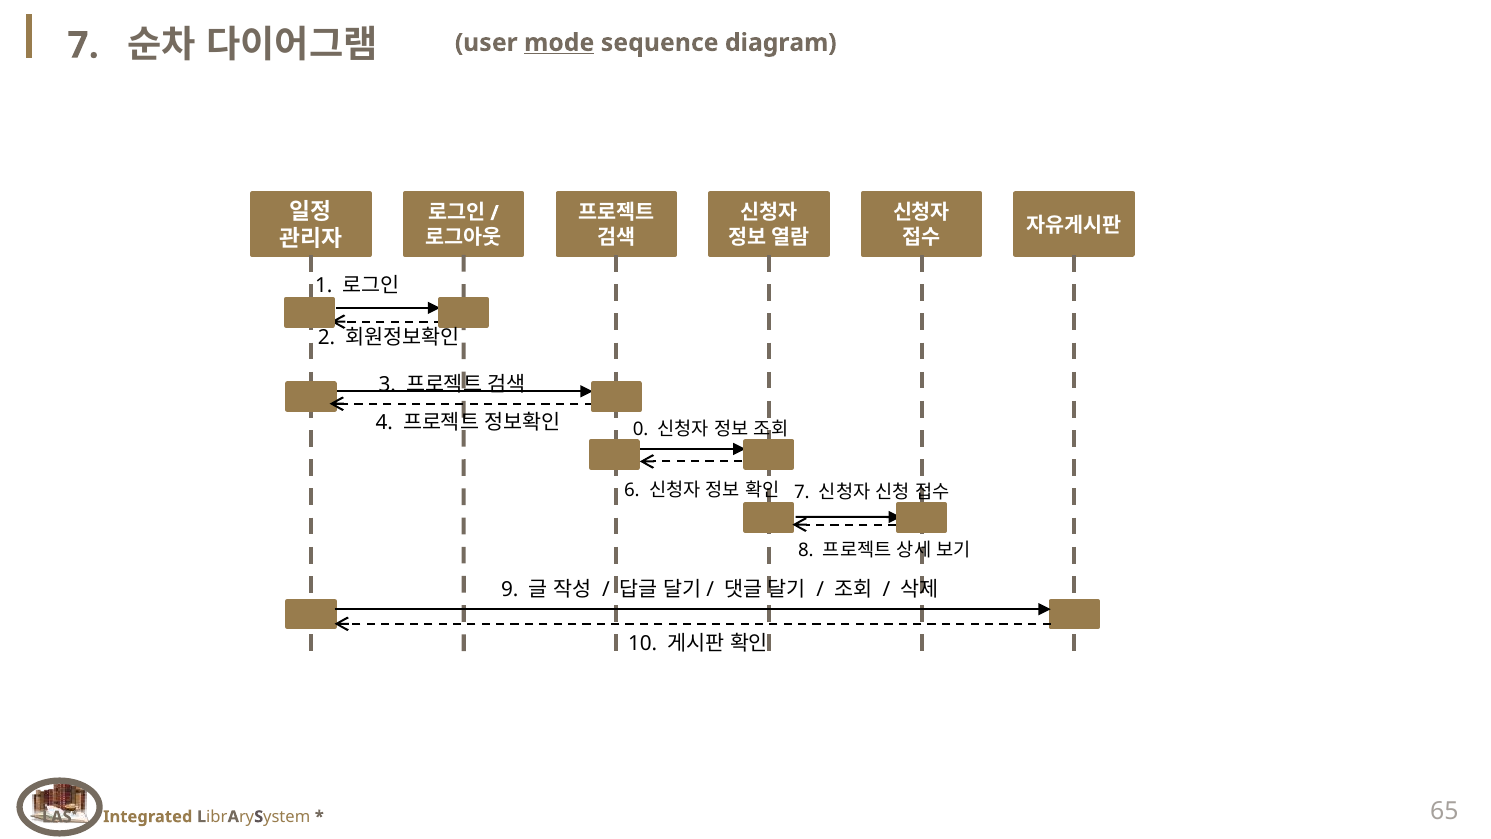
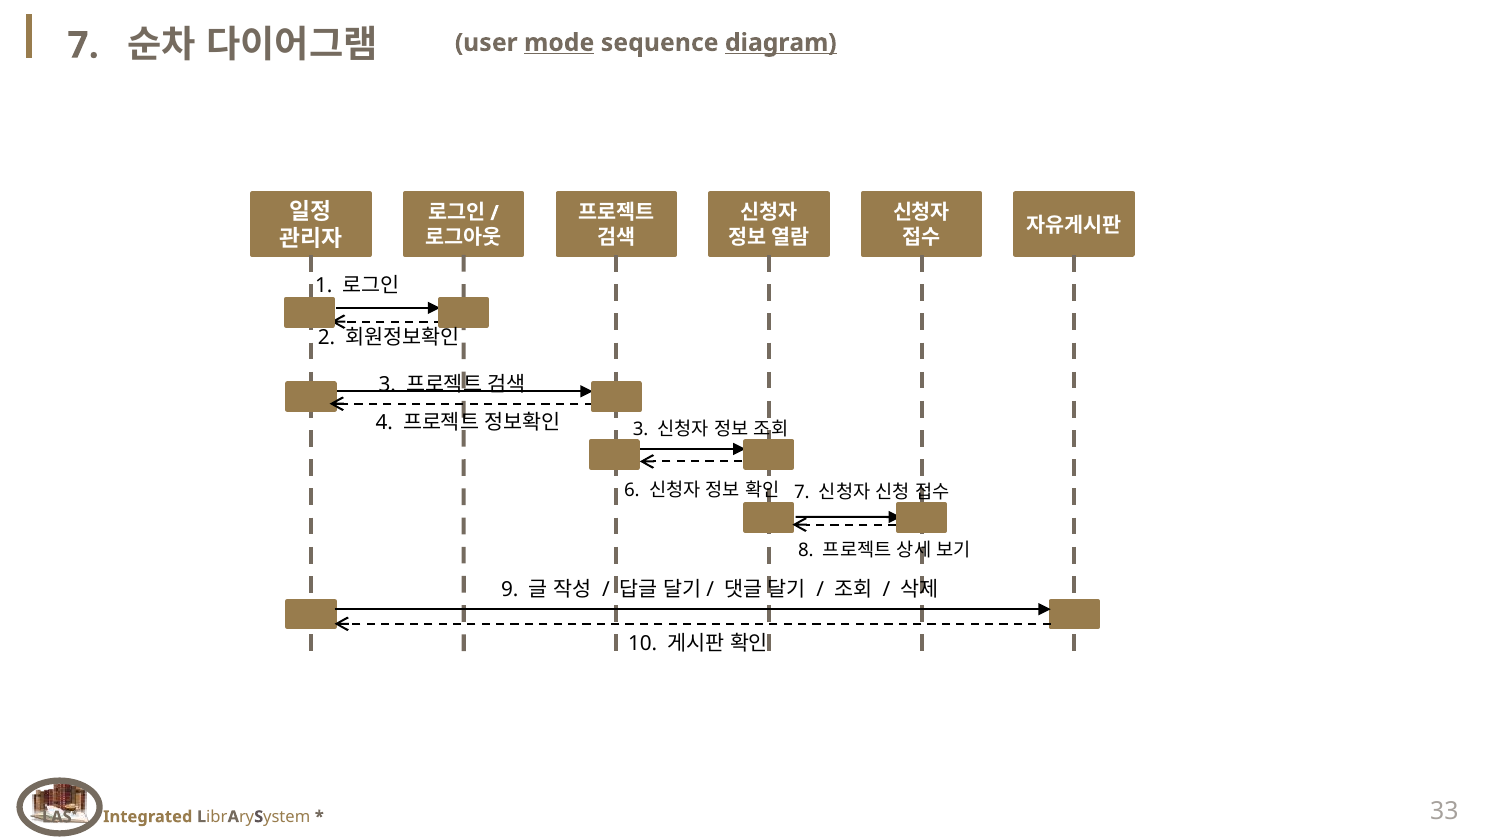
diagram underline: none -> present
0 at (641, 429): 0 -> 3
65: 65 -> 33
